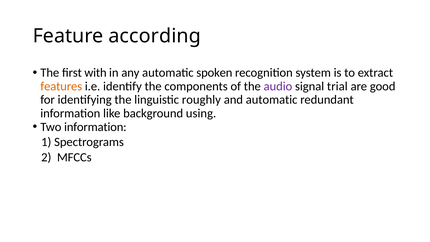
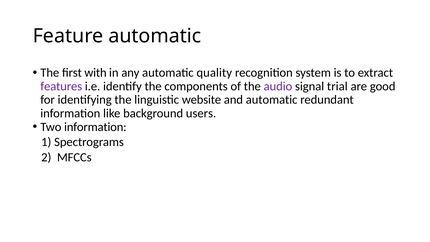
Feature according: according -> automatic
spoken: spoken -> quality
features colour: orange -> purple
roughly: roughly -> website
using: using -> users
